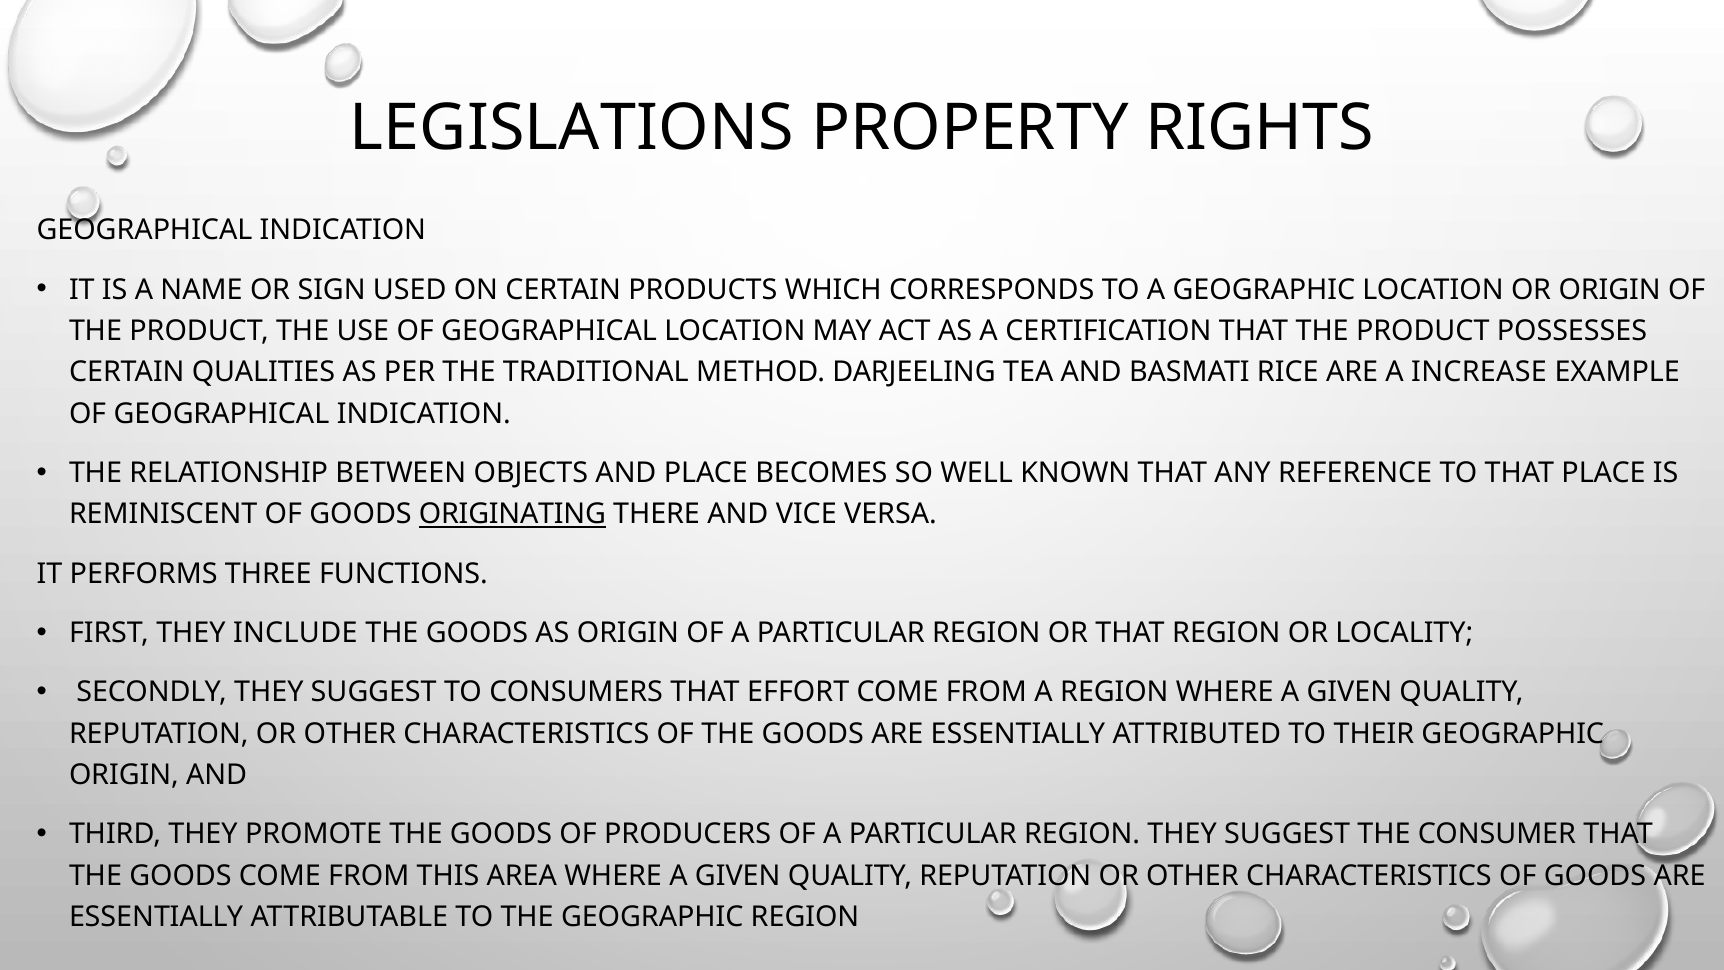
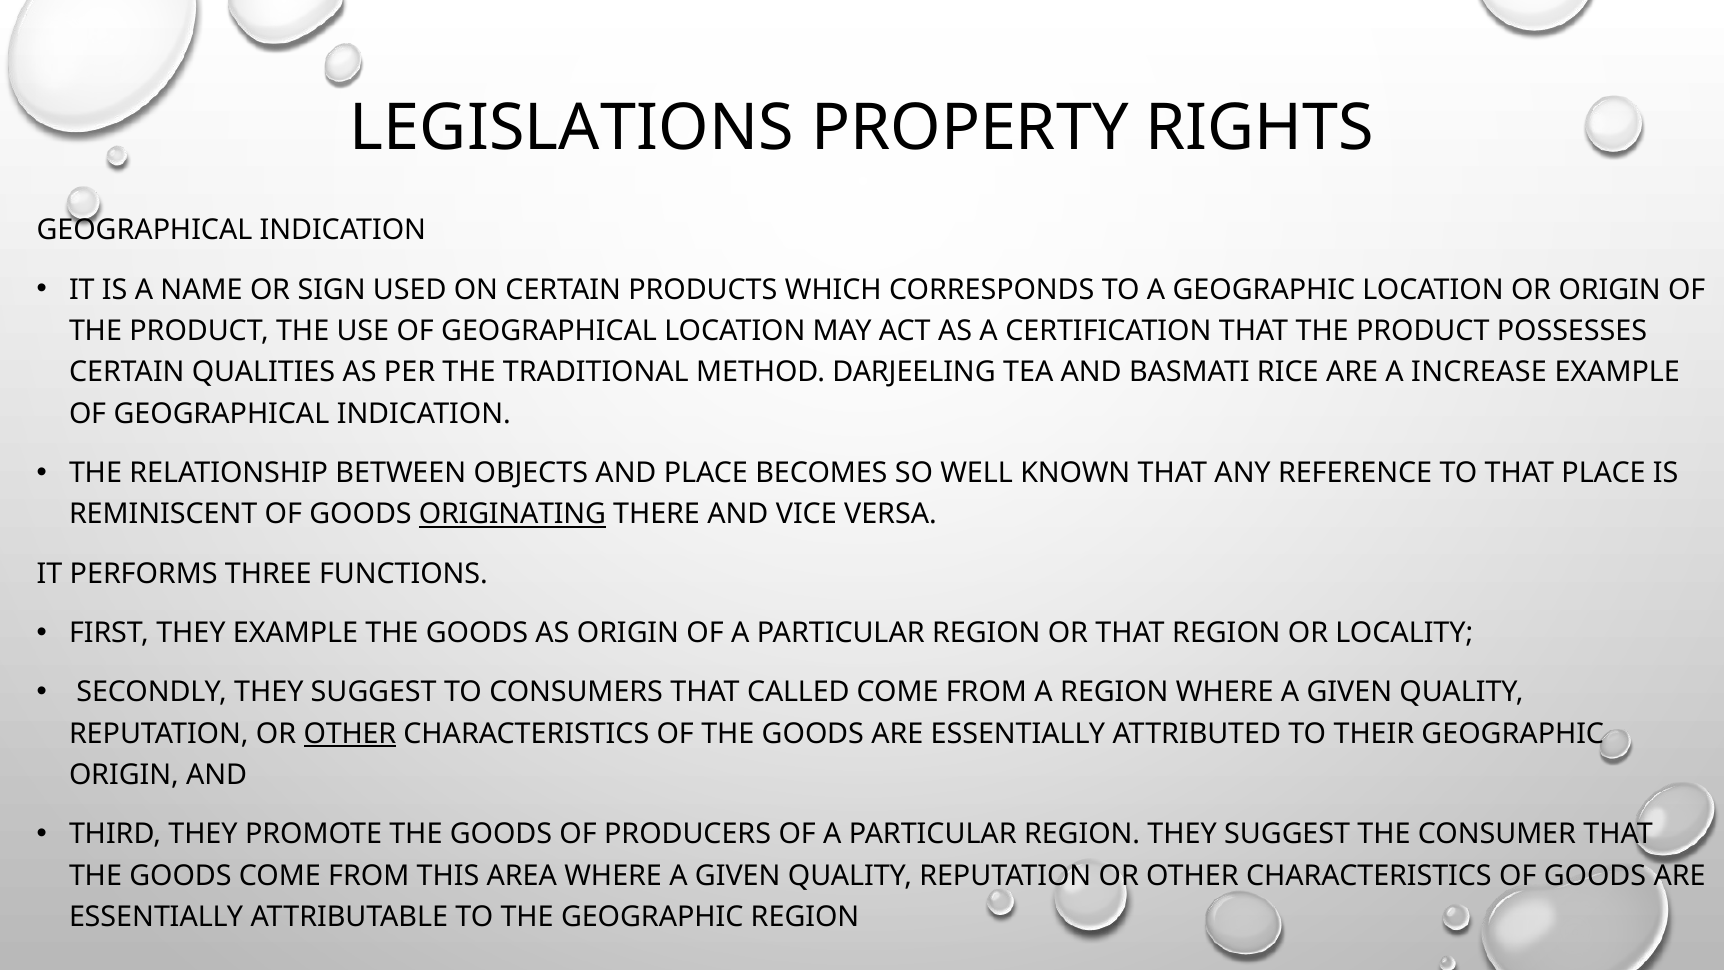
THEY INCLUDE: INCLUDE -> EXAMPLE
EFFORT: EFFORT -> CALLED
OTHER at (350, 733) underline: none -> present
